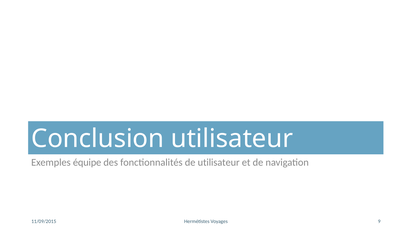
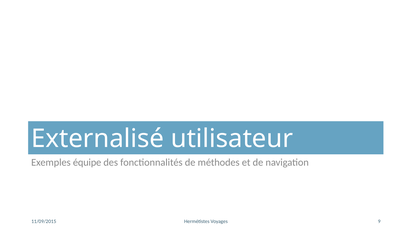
Conclusion: Conclusion -> Externalisé
de utilisateur: utilisateur -> méthodes
